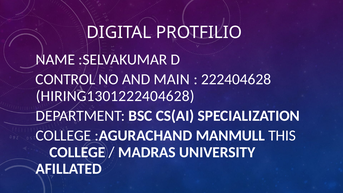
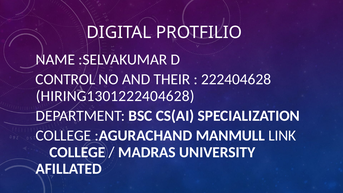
MAIN: MAIN -> THEIR
THIS: THIS -> LINK
